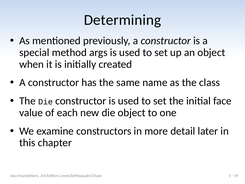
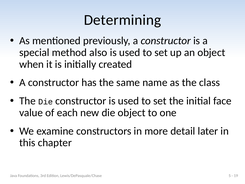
args: args -> also
